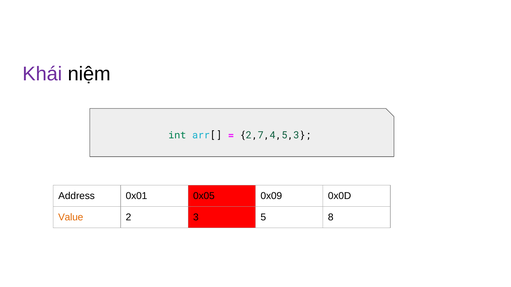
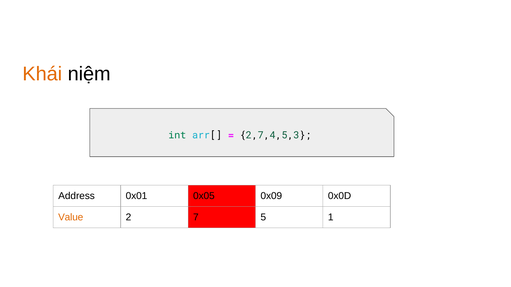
Khái colour: purple -> orange
3: 3 -> 7
8: 8 -> 1
